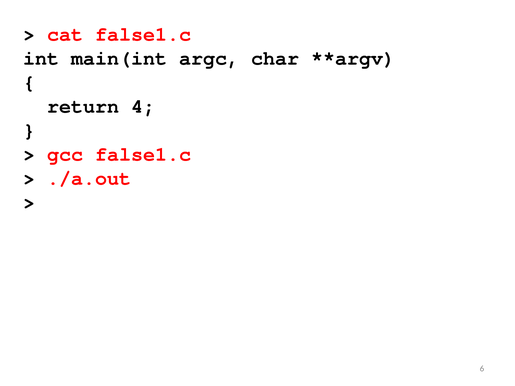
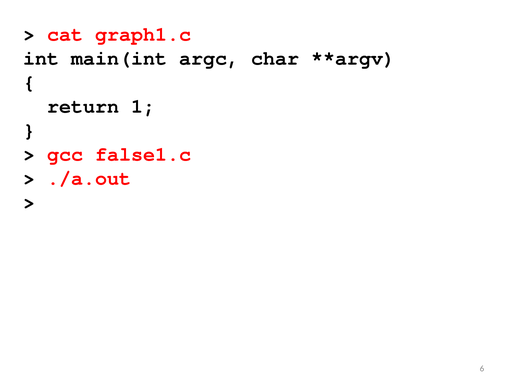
cat false1.c: false1.c -> graph1.c
4: 4 -> 1
